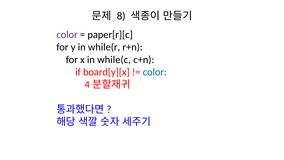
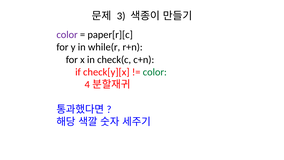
8: 8 -> 3
while(c: while(c -> check(c
board[y][x: board[y][x -> check[y][x
color at (155, 72) colour: blue -> green
